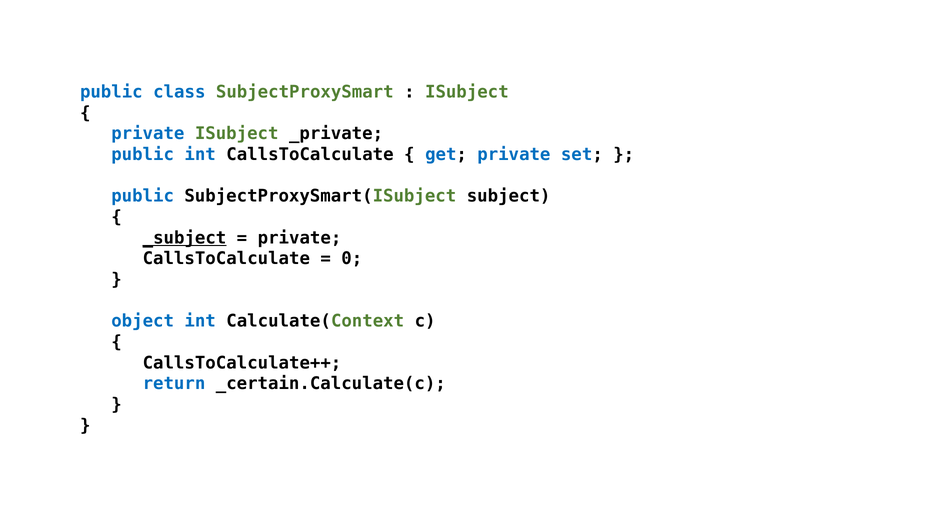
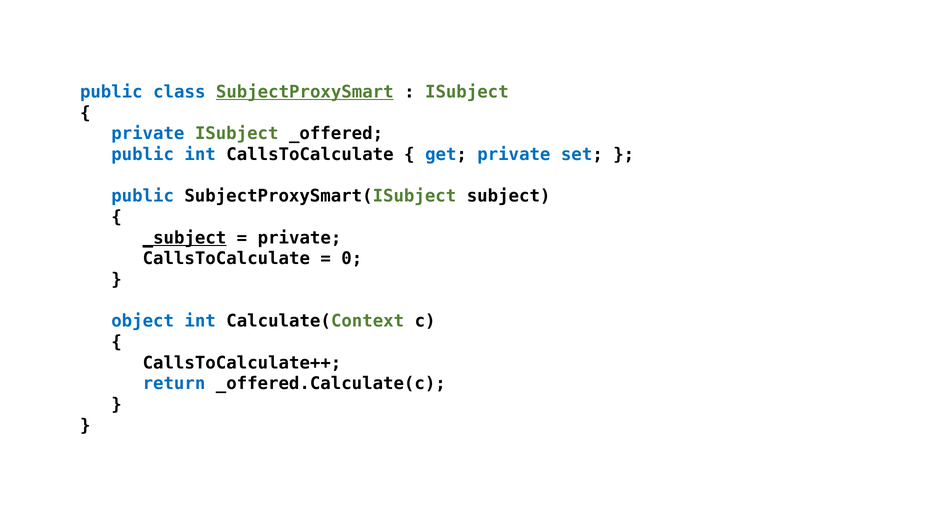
SubjectProxySmart underline: none -> present
_private: _private -> _offered
_certain.Calculate(c: _certain.Calculate(c -> _offered.Calculate(c
